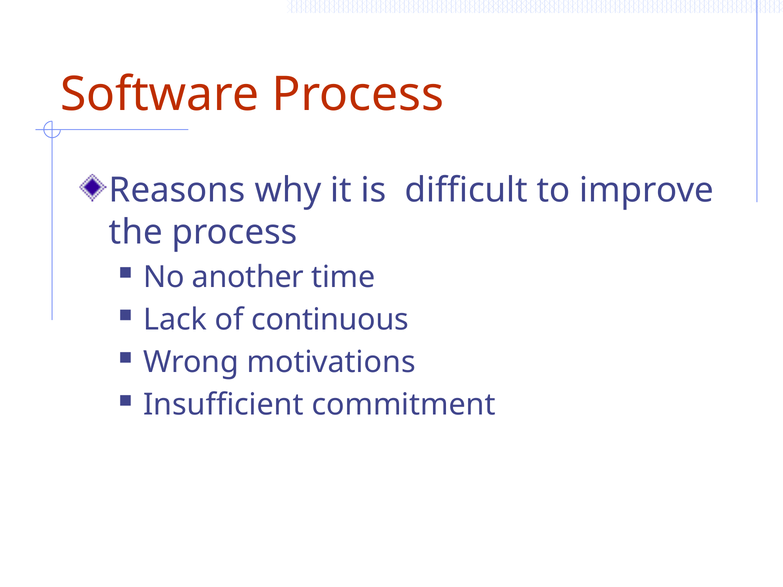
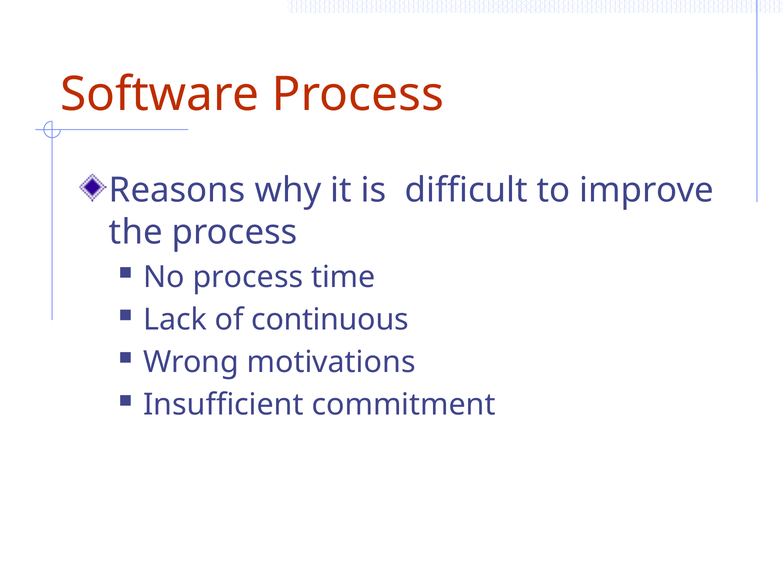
No another: another -> process
